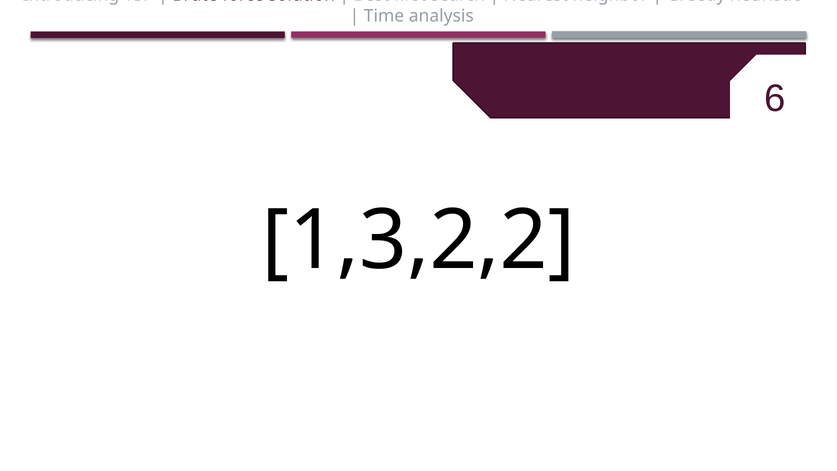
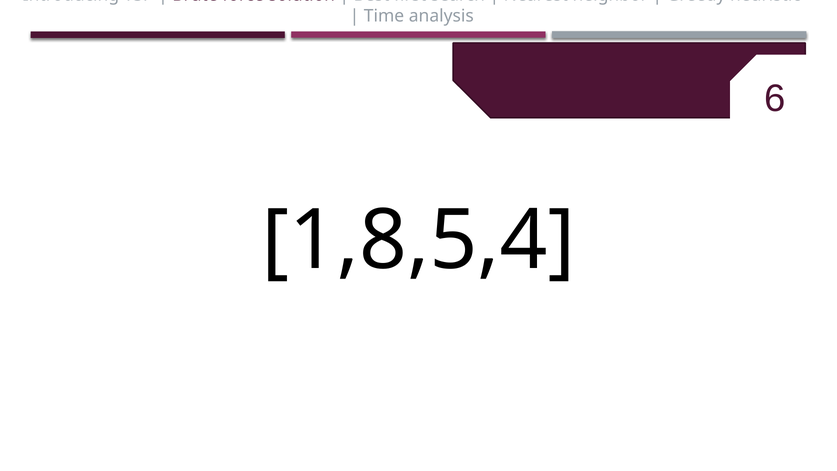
1,3,2,2: 1,3,2,2 -> 1,8,5,4
